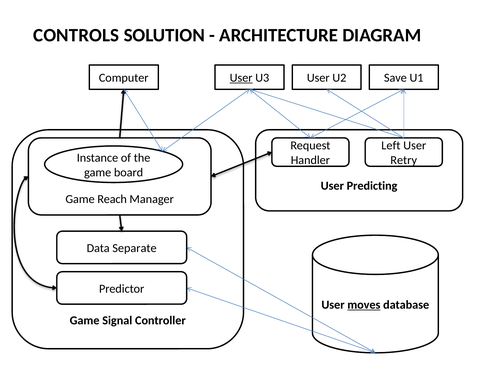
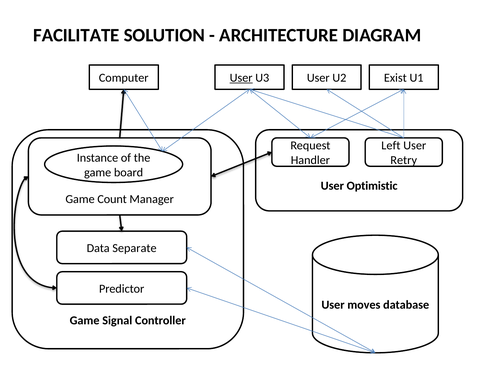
CONTROLS: CONTROLS -> FACILITATE
Save: Save -> Exist
Predicting: Predicting -> Optimistic
Reach: Reach -> Count
moves underline: present -> none
